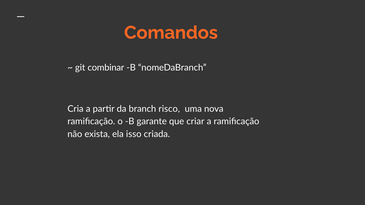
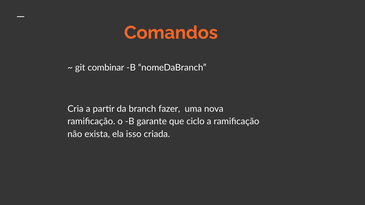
risco: risco -> fazer
criar: criar -> ciclo
